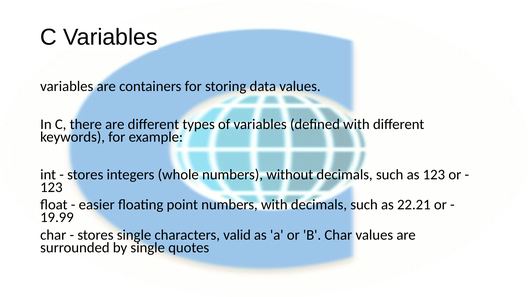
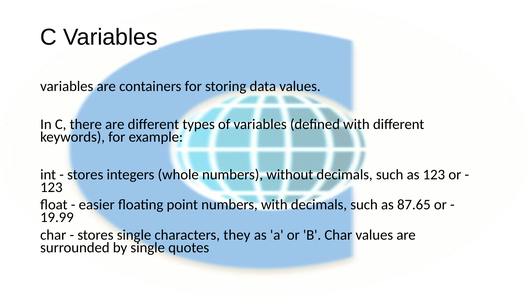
22.21: 22.21 -> 87.65
valid: valid -> they
